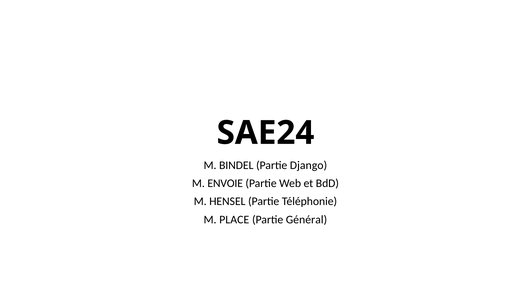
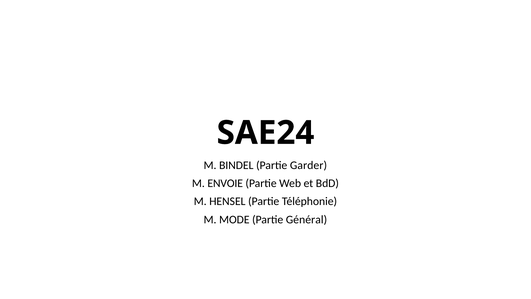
Django: Django -> Garder
PLACE: PLACE -> MODE
